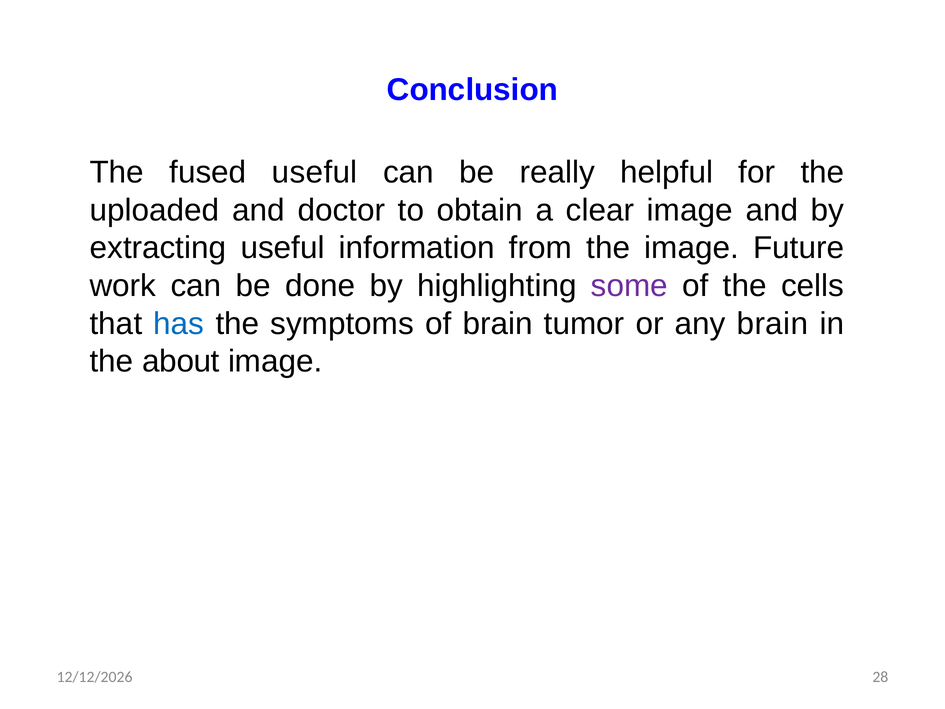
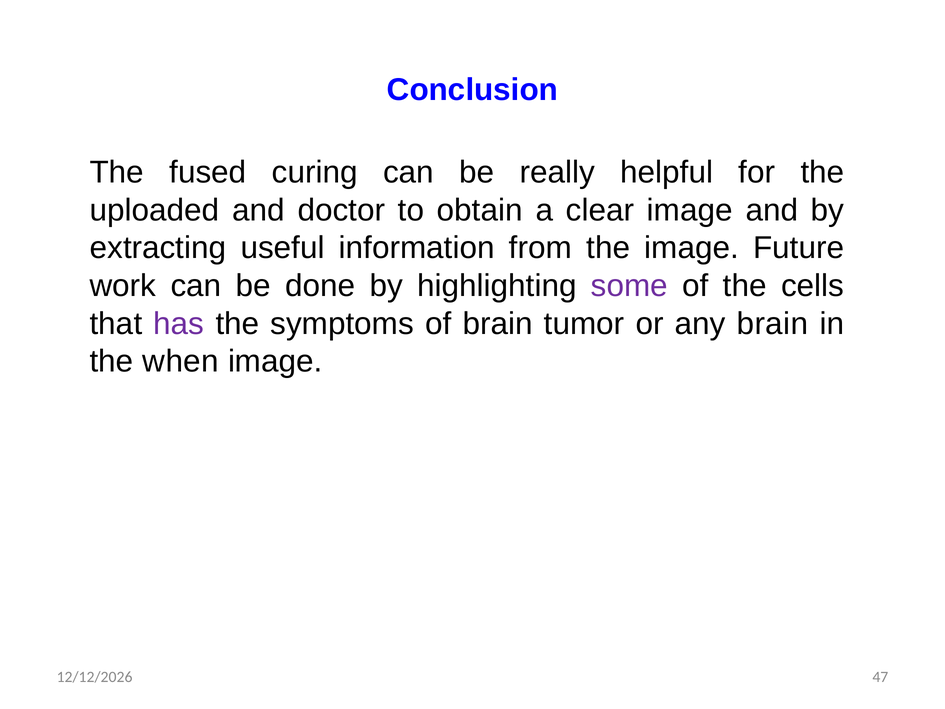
fused useful: useful -> curing
has colour: blue -> purple
about: about -> when
28: 28 -> 47
